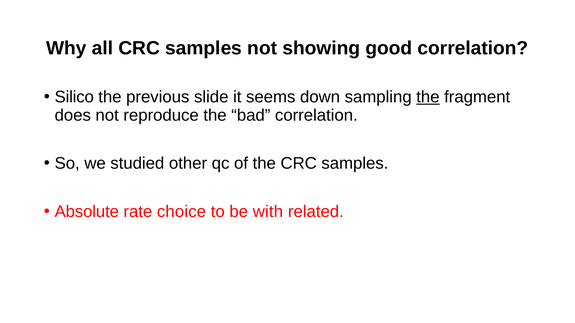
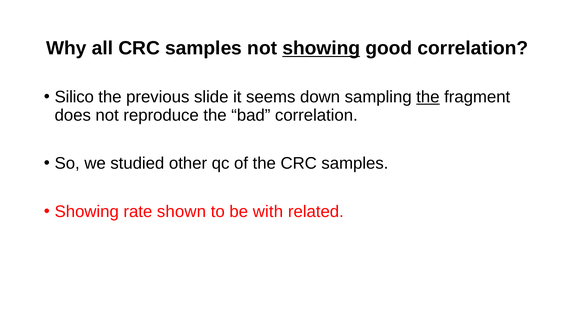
showing at (321, 48) underline: none -> present
Absolute at (87, 212): Absolute -> Showing
choice: choice -> shown
